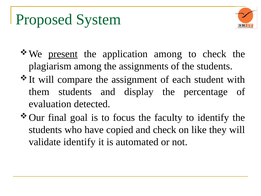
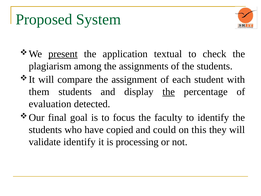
application among: among -> textual
the at (169, 92) underline: none -> present
and check: check -> could
like: like -> this
automated: automated -> processing
